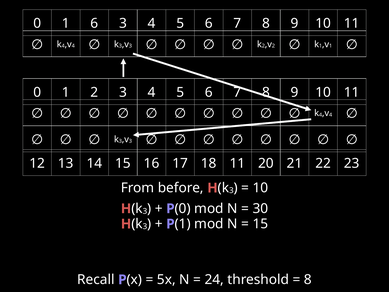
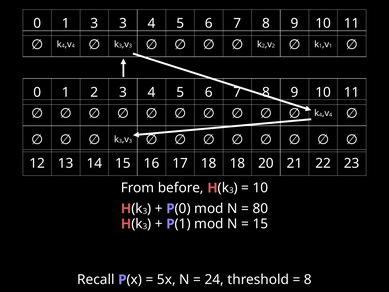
1 6: 6 -> 3
18 11: 11 -> 18
30: 30 -> 80
